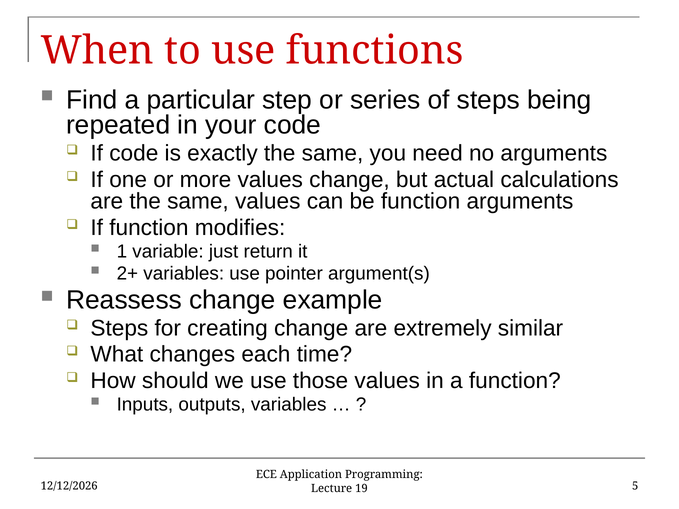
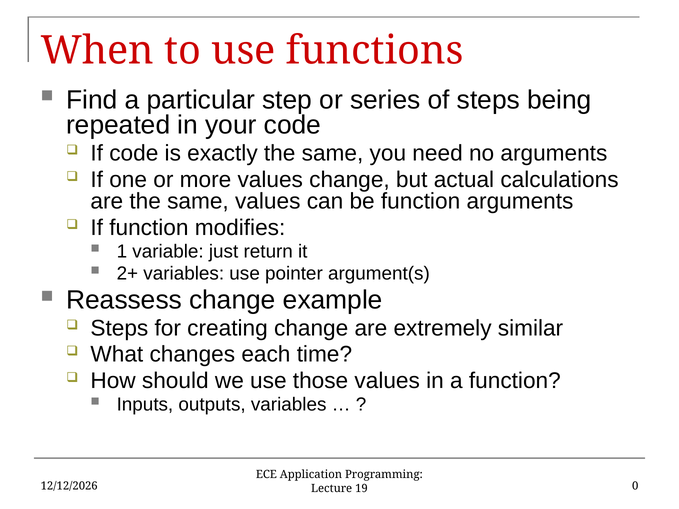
5: 5 -> 0
